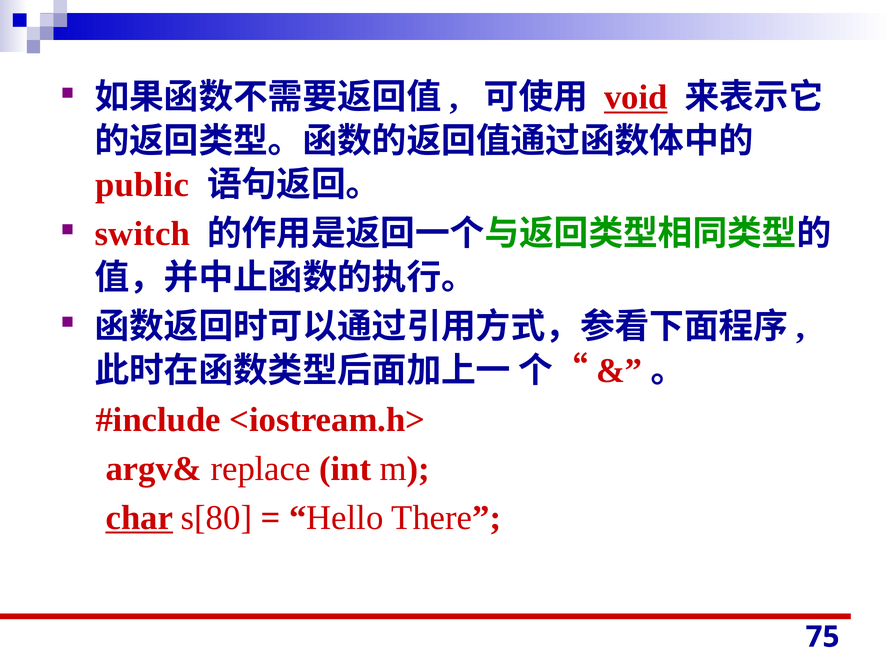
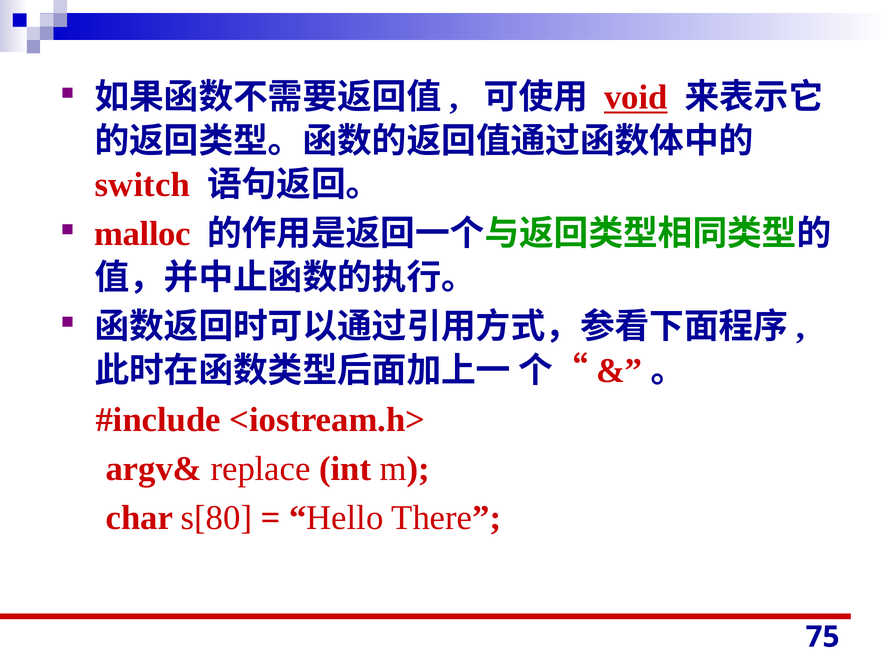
public: public -> switch
switch: switch -> malloc
char underline: present -> none
